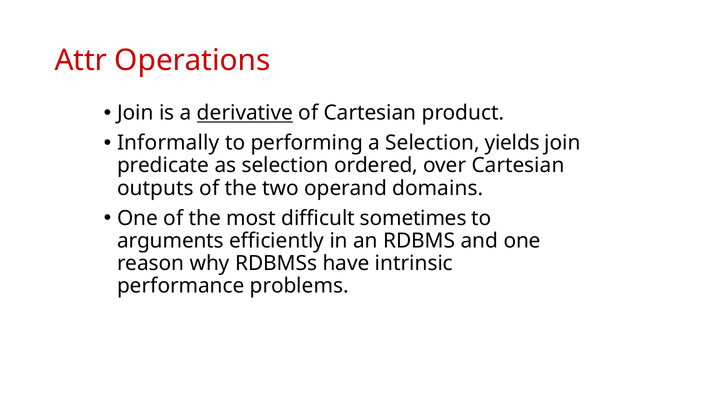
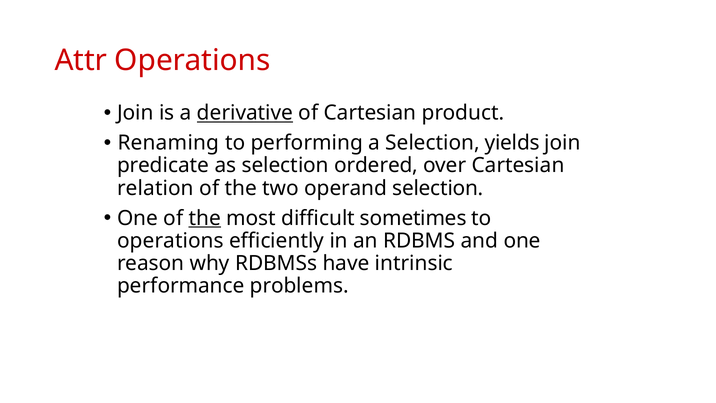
Informally: Informally -> Renaming
outputs: outputs -> relation
operand domains: domains -> selection
the at (205, 218) underline: none -> present
arguments at (171, 241): arguments -> operations
